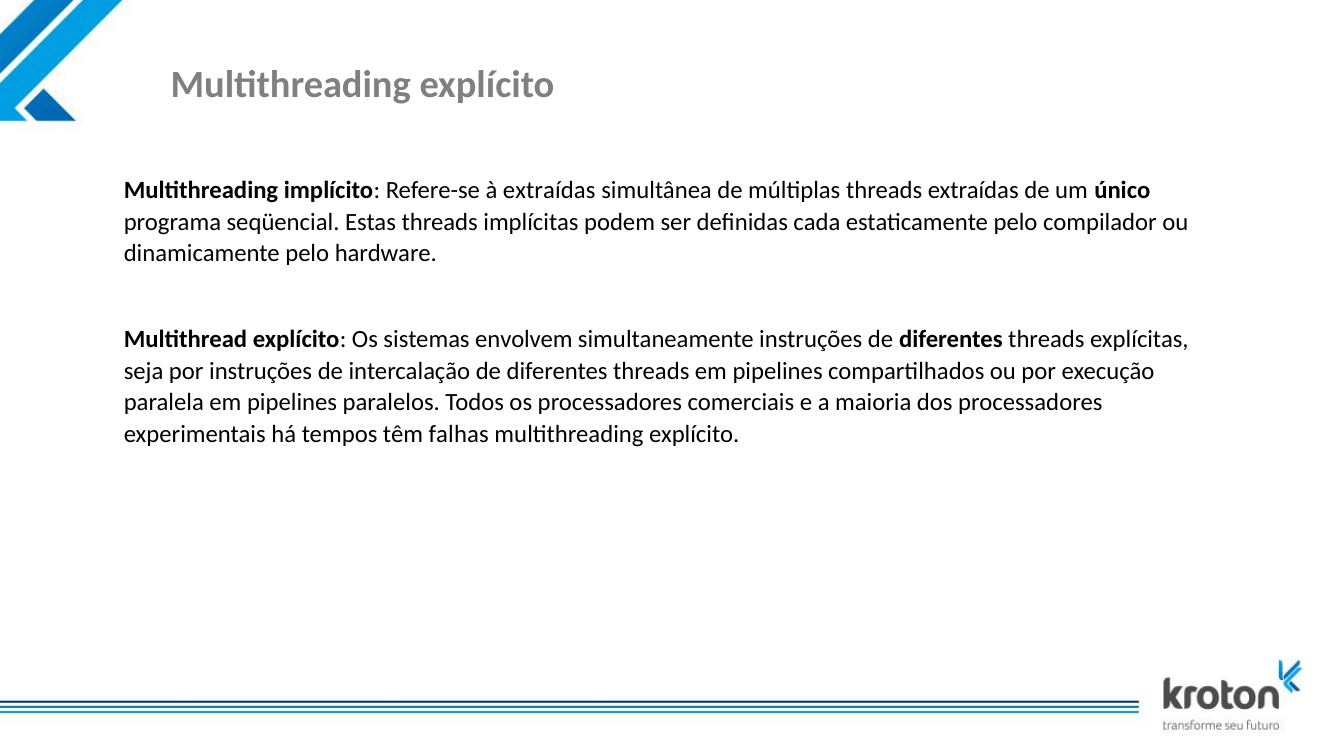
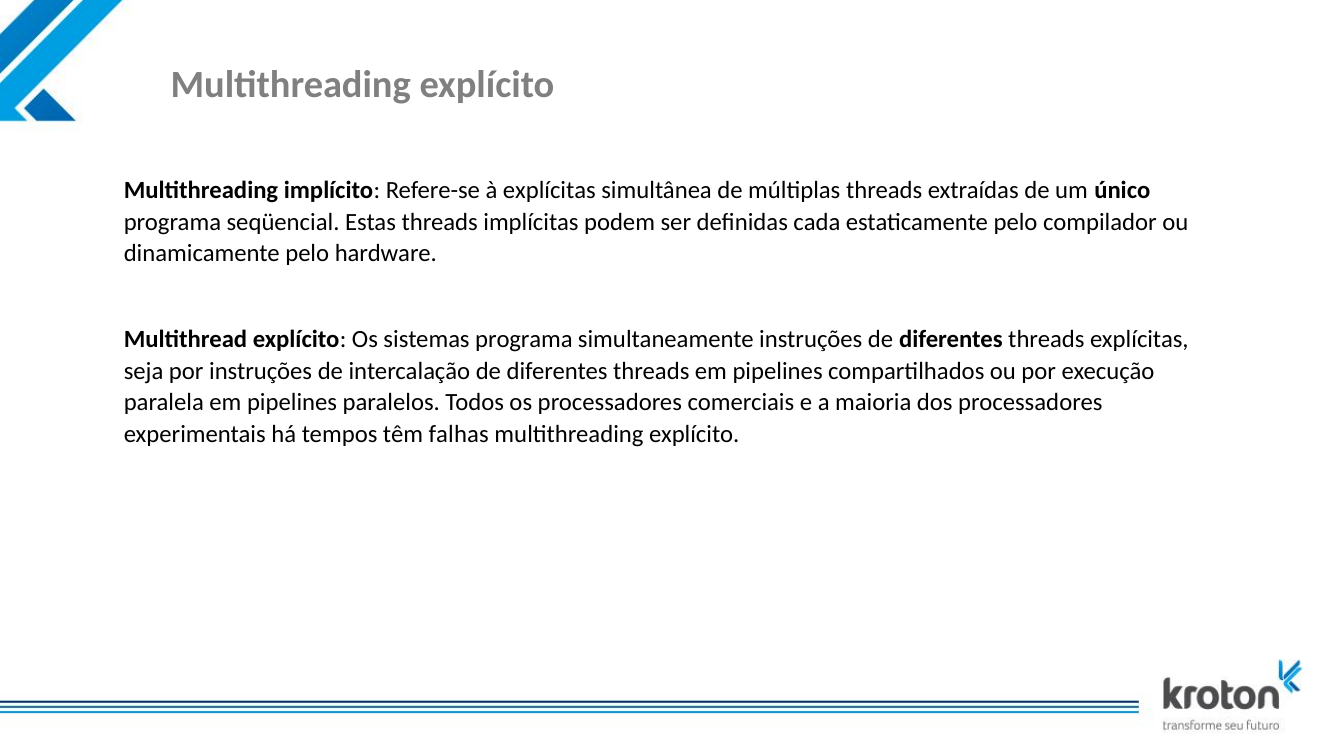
à extraídas: extraídas -> explícitas
sistemas envolvem: envolvem -> programa
